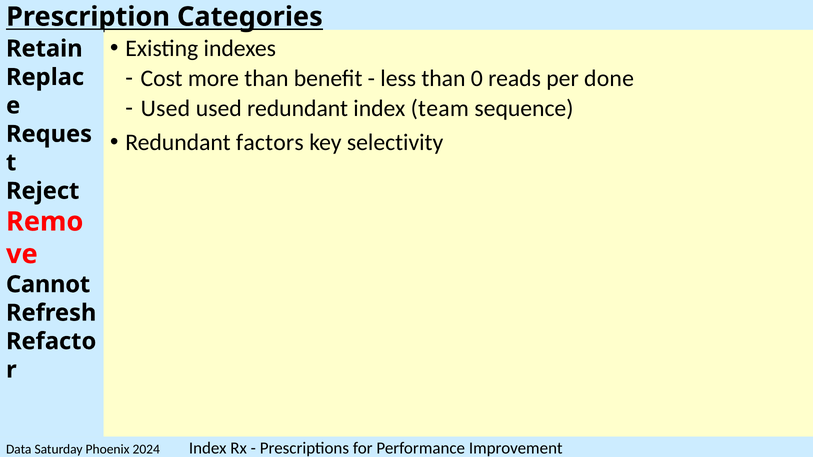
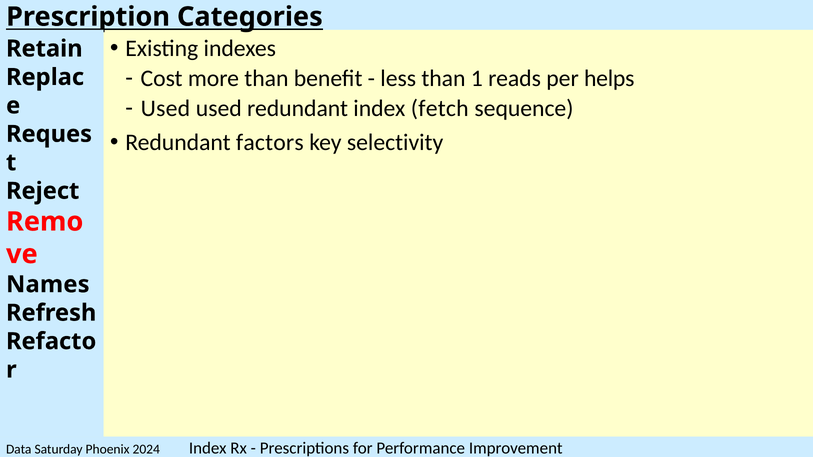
0: 0 -> 1
done: done -> helps
team: team -> fetch
Cannot: Cannot -> Names
